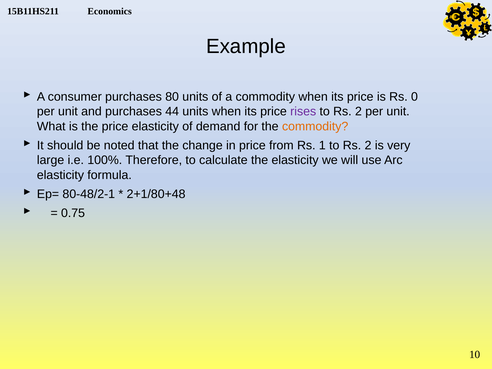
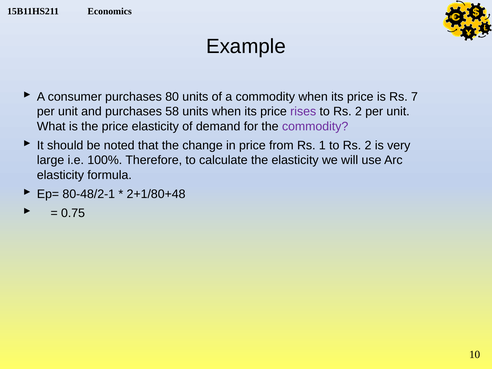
0: 0 -> 7
44: 44 -> 58
commodity at (315, 126) colour: orange -> purple
